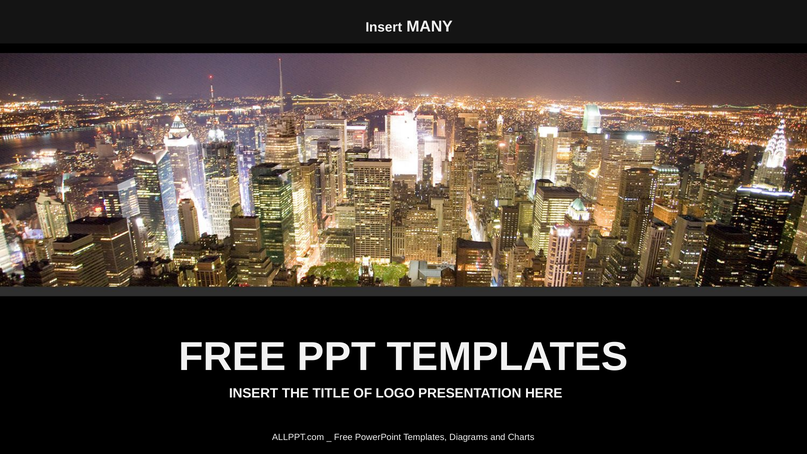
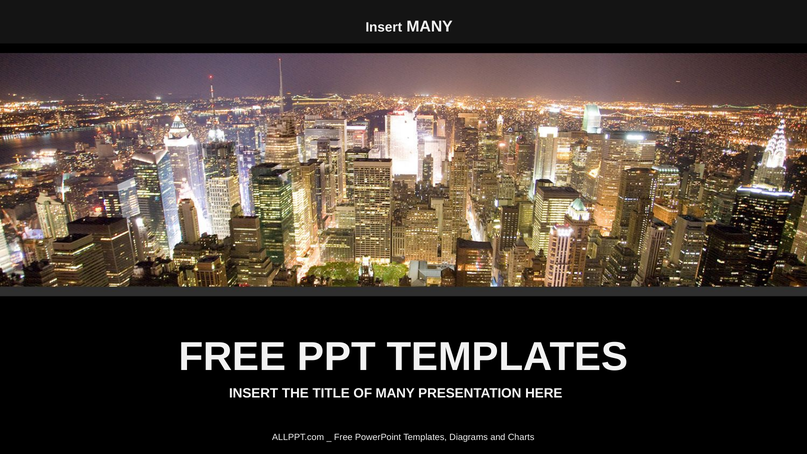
OF LOGO: LOGO -> MANY
